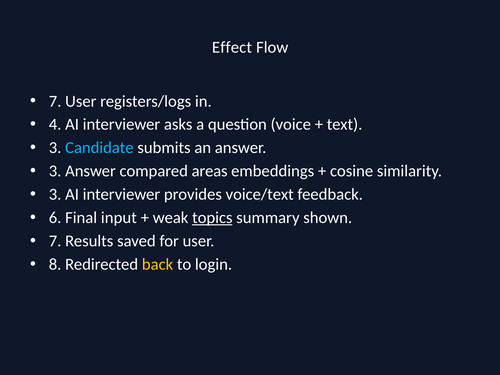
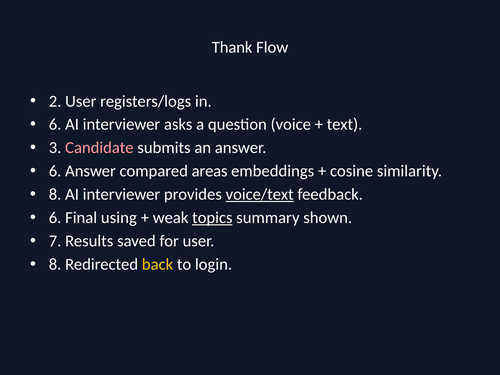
Effect: Effect -> Thank
7 at (55, 101): 7 -> 2
4 at (55, 124): 4 -> 6
Candidate colour: light blue -> pink
3 at (55, 171): 3 -> 6
3 at (55, 194): 3 -> 8
voice/text underline: none -> present
input: input -> using
